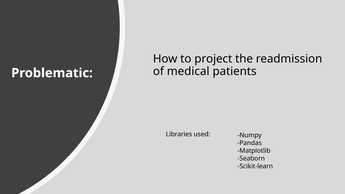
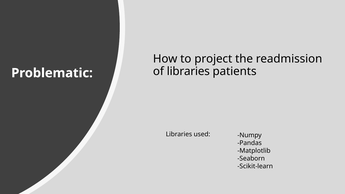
of medical: medical -> libraries
